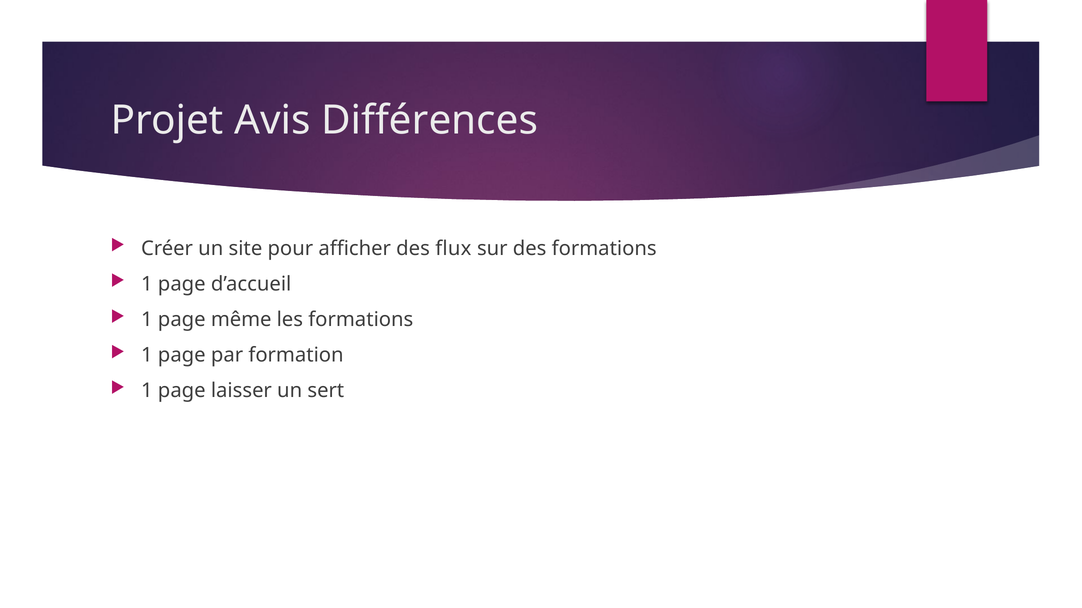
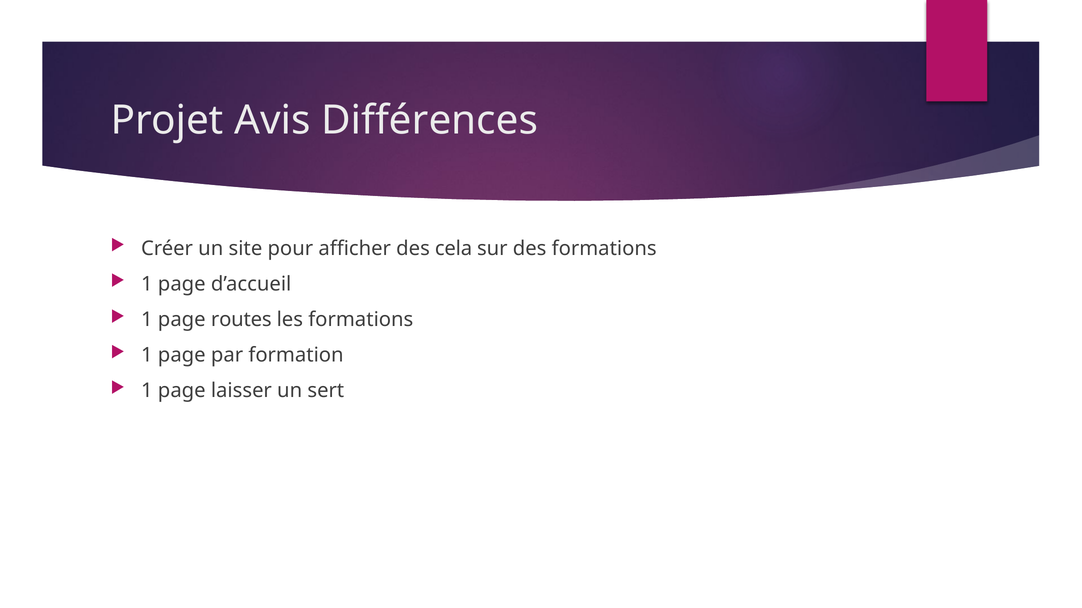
flux: flux -> cela
même: même -> routes
